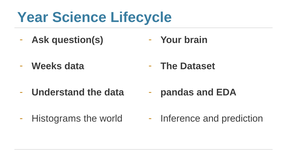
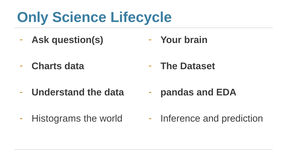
Year: Year -> Only
Weeks: Weeks -> Charts
